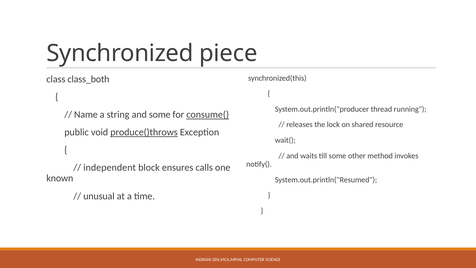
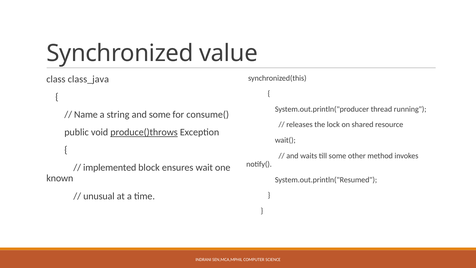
piece: piece -> value
class_both: class_both -> class_java
consume( underline: present -> none
independent: independent -> implemented
calls: calls -> wait
